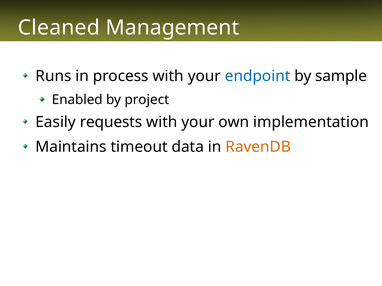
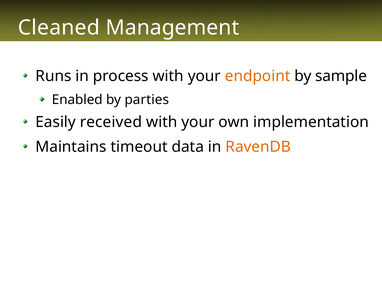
endpoint colour: blue -> orange
project: project -> parties
requests: requests -> received
